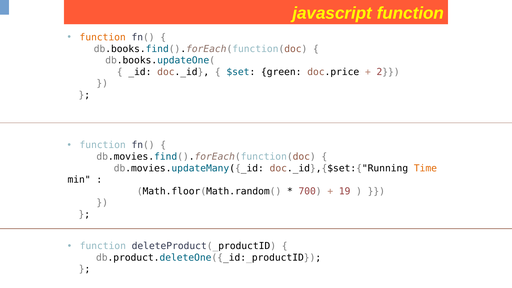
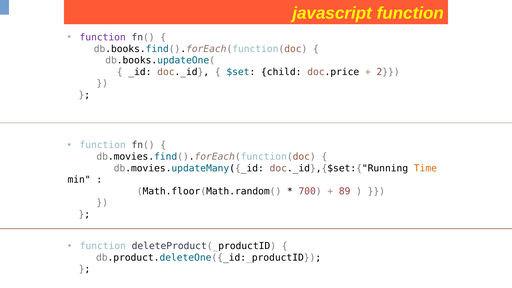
function at (103, 37) colour: orange -> purple
green: green -> child
19: 19 -> 89
